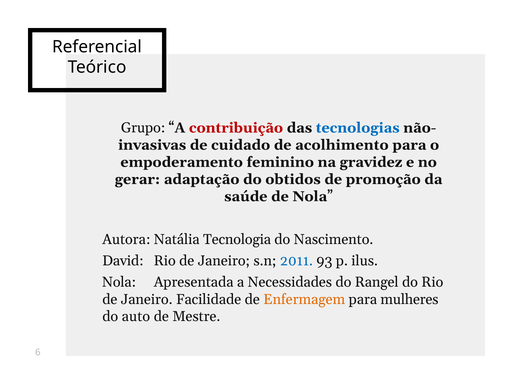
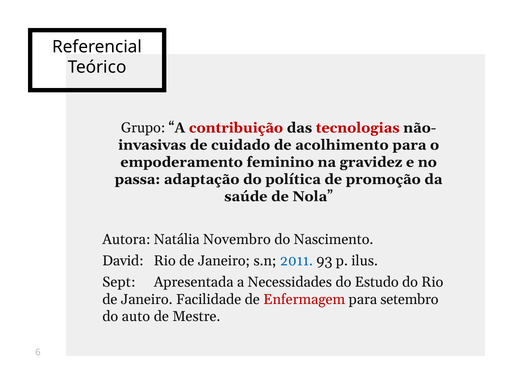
tecnologias colour: blue -> red
gerar: gerar -> passa
obtidos: obtidos -> política
Tecnologia: Tecnologia -> Novembro
Nola at (119, 282): Nola -> Sept
Rangel: Rangel -> Estudo
Enfermagem colour: orange -> red
mulheres: mulheres -> setembro
